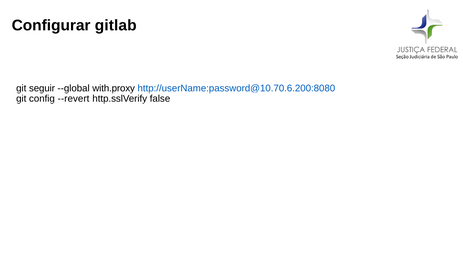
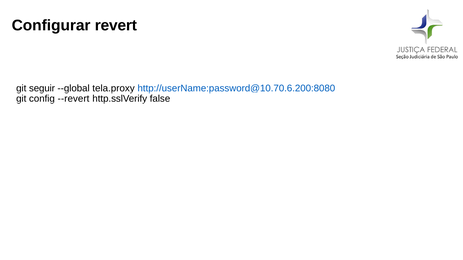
gitlab: gitlab -> revert
with.proxy: with.proxy -> tela.proxy
